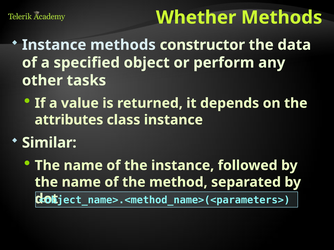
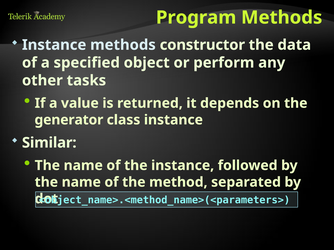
Whether: Whether -> Program
attributes: attributes -> generator
